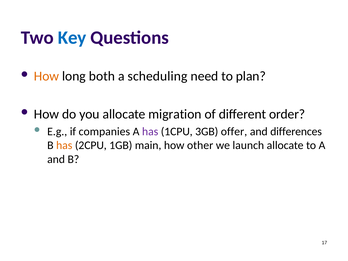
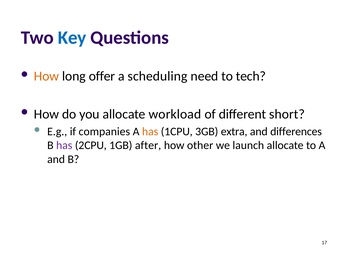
both: both -> offer
plan: plan -> tech
migration: migration -> workload
order: order -> short
has at (150, 131) colour: purple -> orange
offer: offer -> extra
has at (64, 145) colour: orange -> purple
main: main -> after
